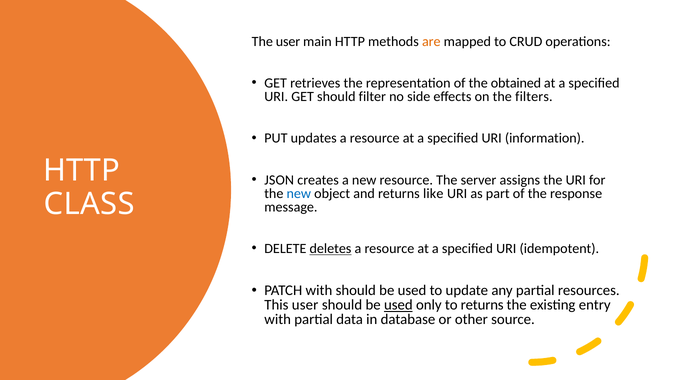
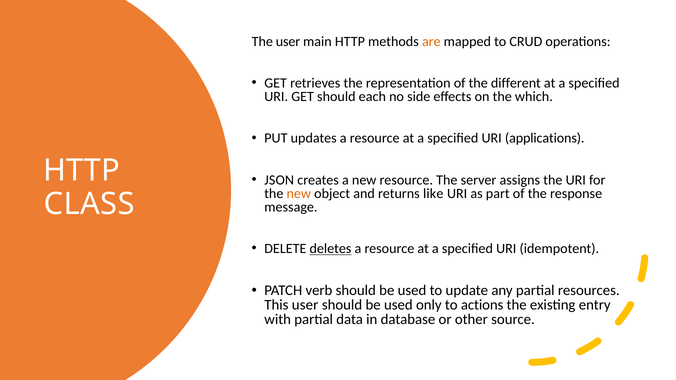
obtained: obtained -> different
filter: filter -> each
filters: filters -> which
information: information -> applications
new at (299, 194) colour: blue -> orange
PATCH with: with -> verb
used at (398, 305) underline: present -> none
to returns: returns -> actions
